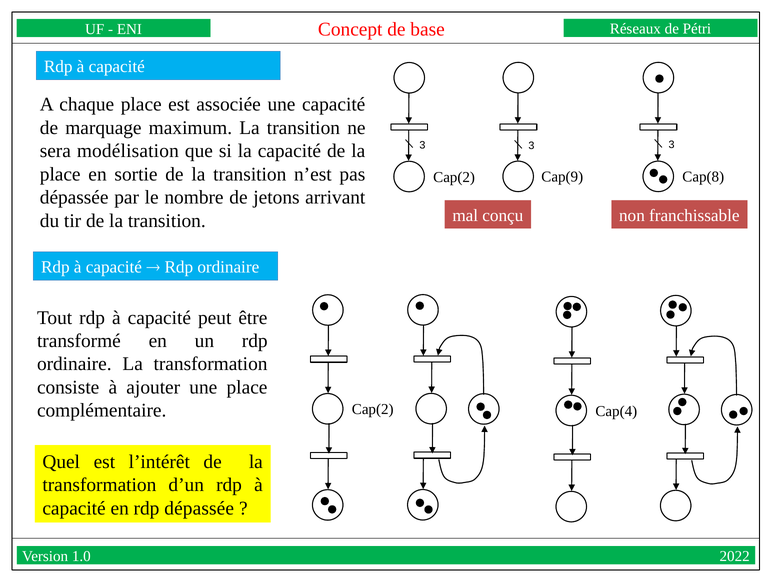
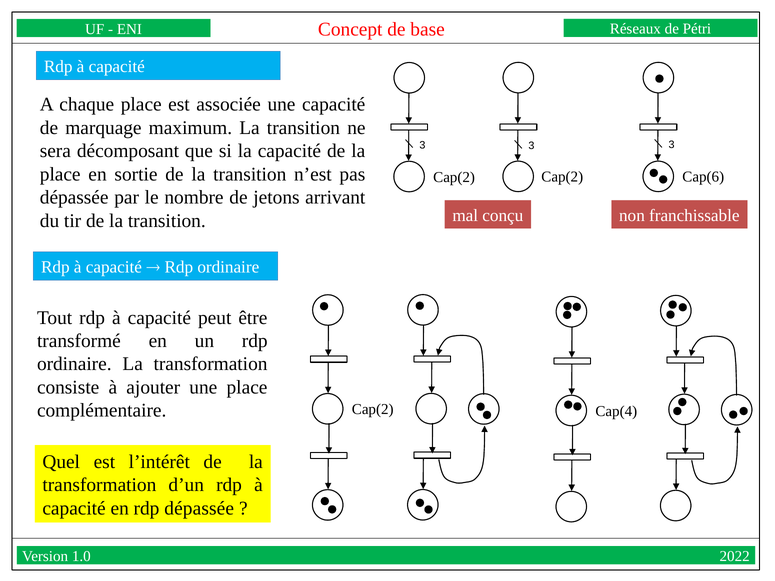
modélisation: modélisation -> décomposant
Cap(9 at (562, 177): Cap(9 -> Cap(2
Cap(8: Cap(8 -> Cap(6
